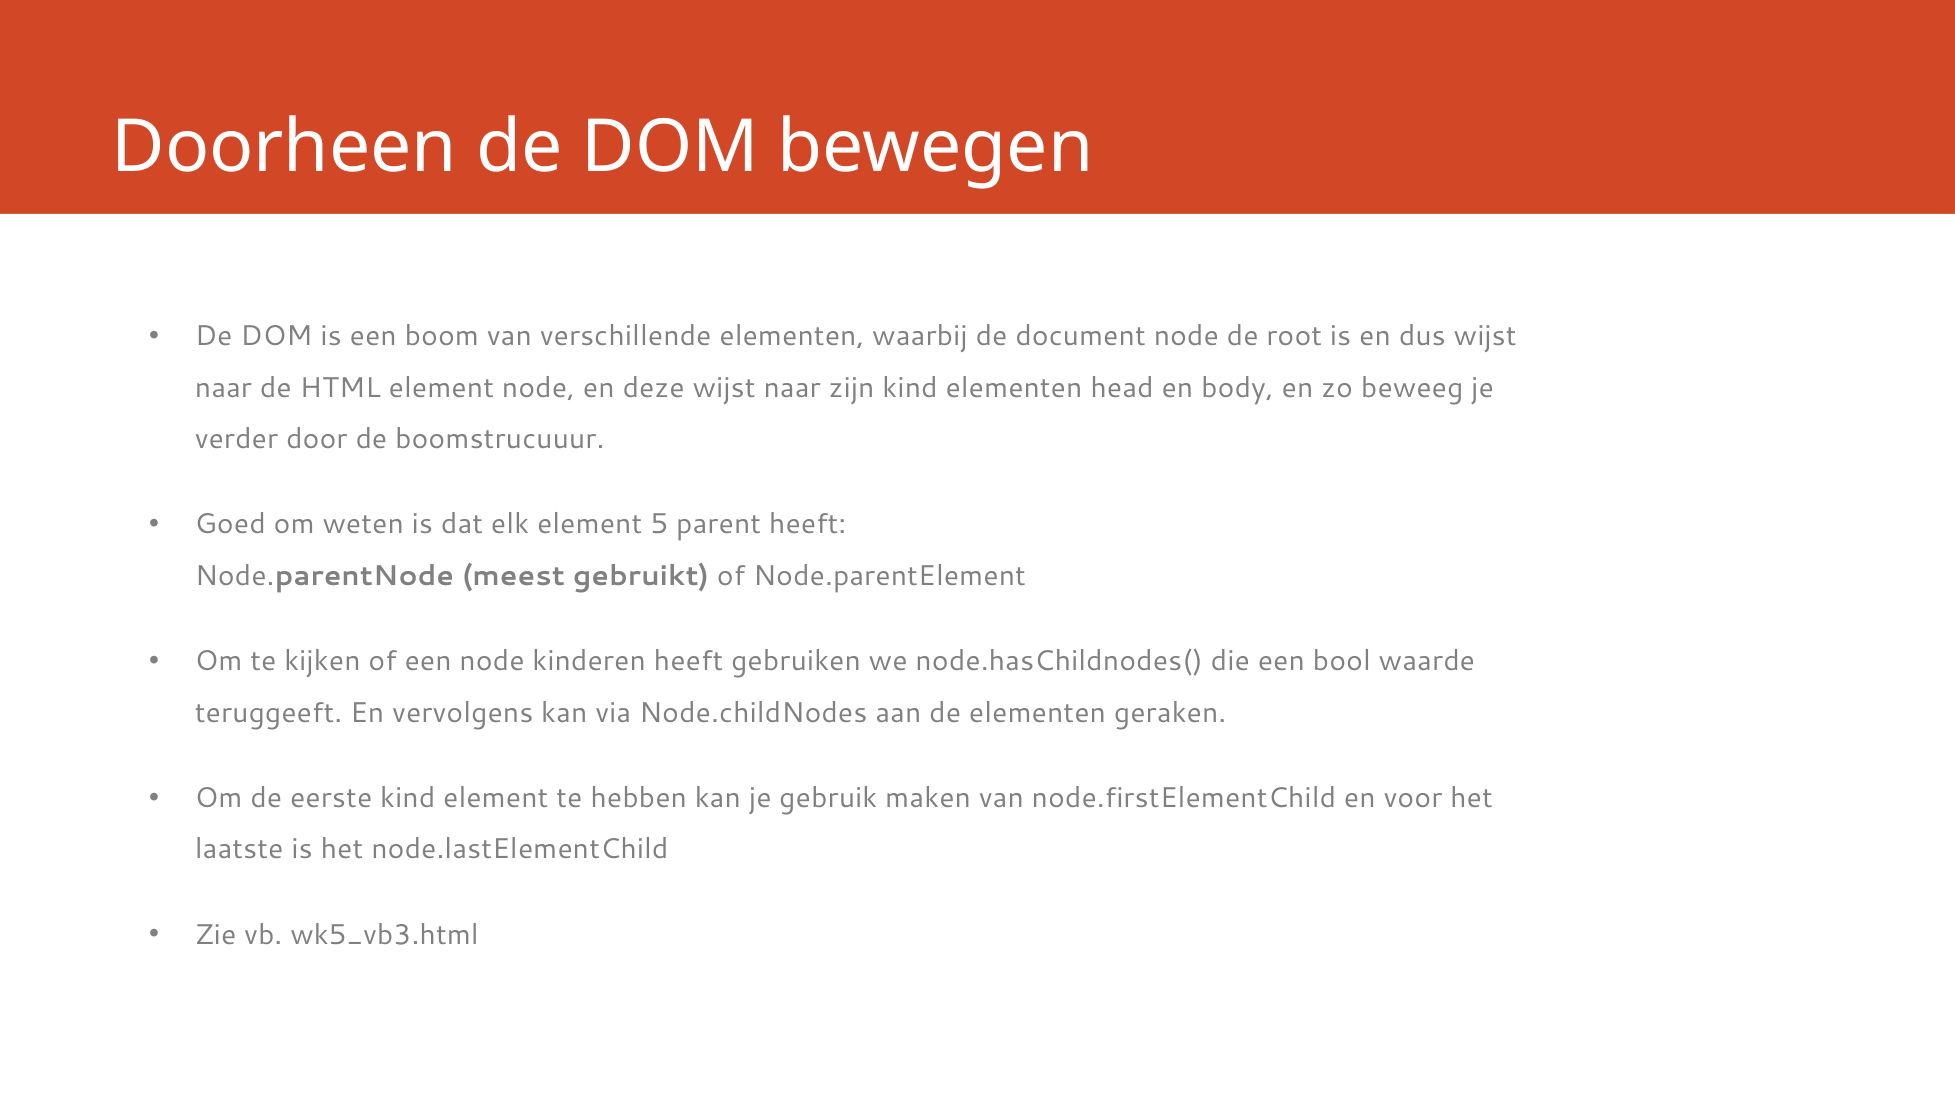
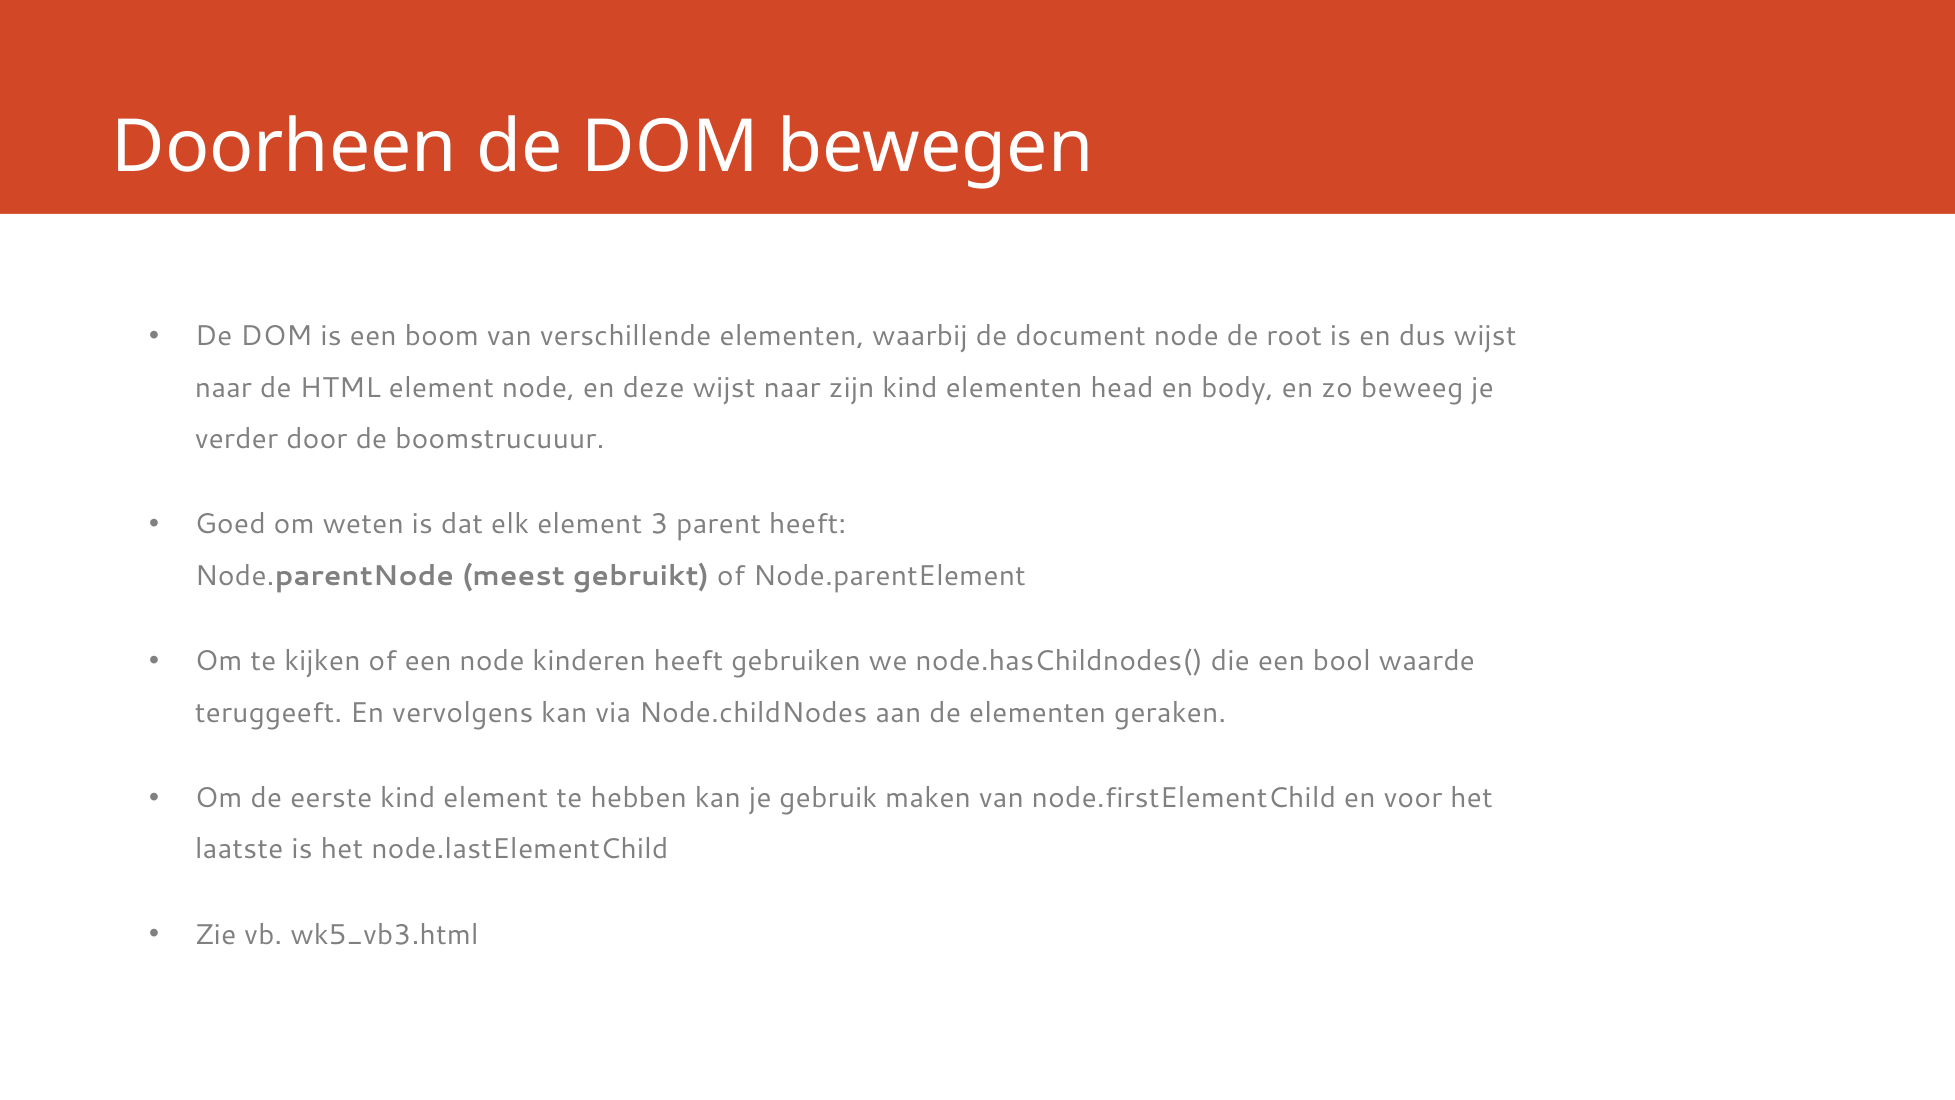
5: 5 -> 3
